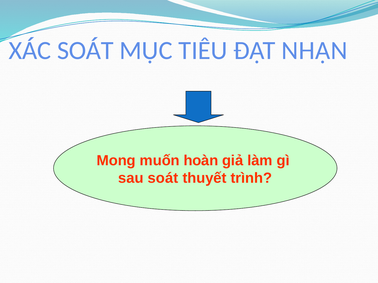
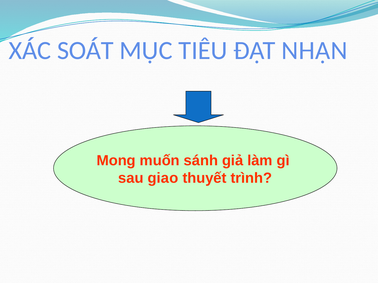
hoàn: hoàn -> sánh
sau soát: soát -> giao
